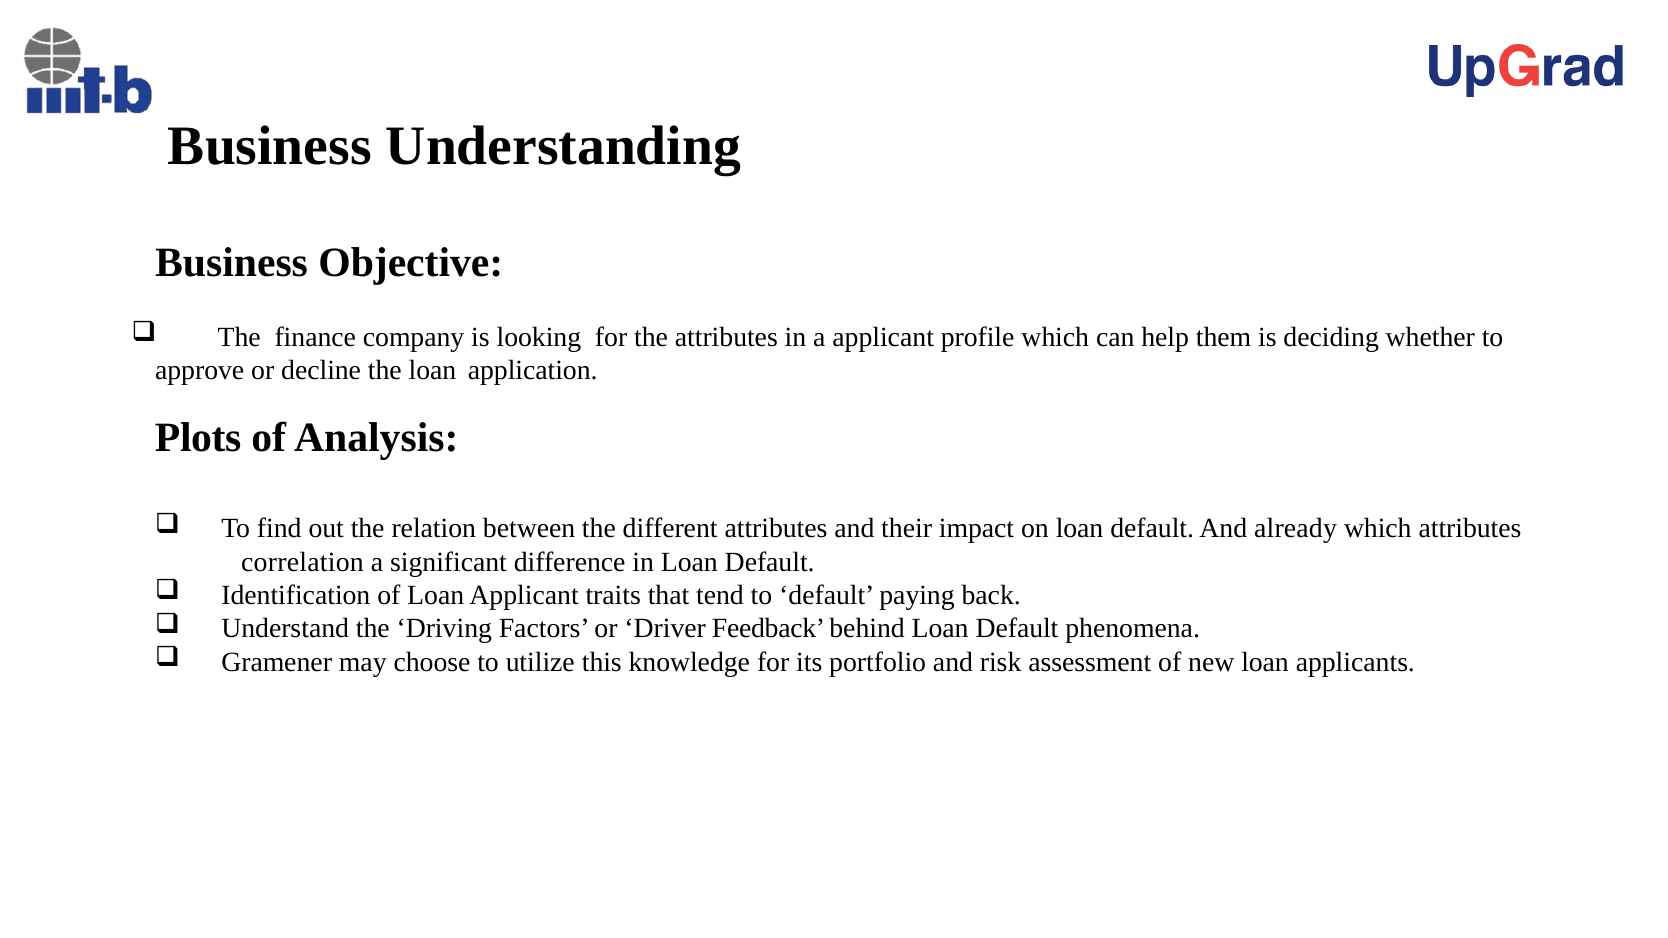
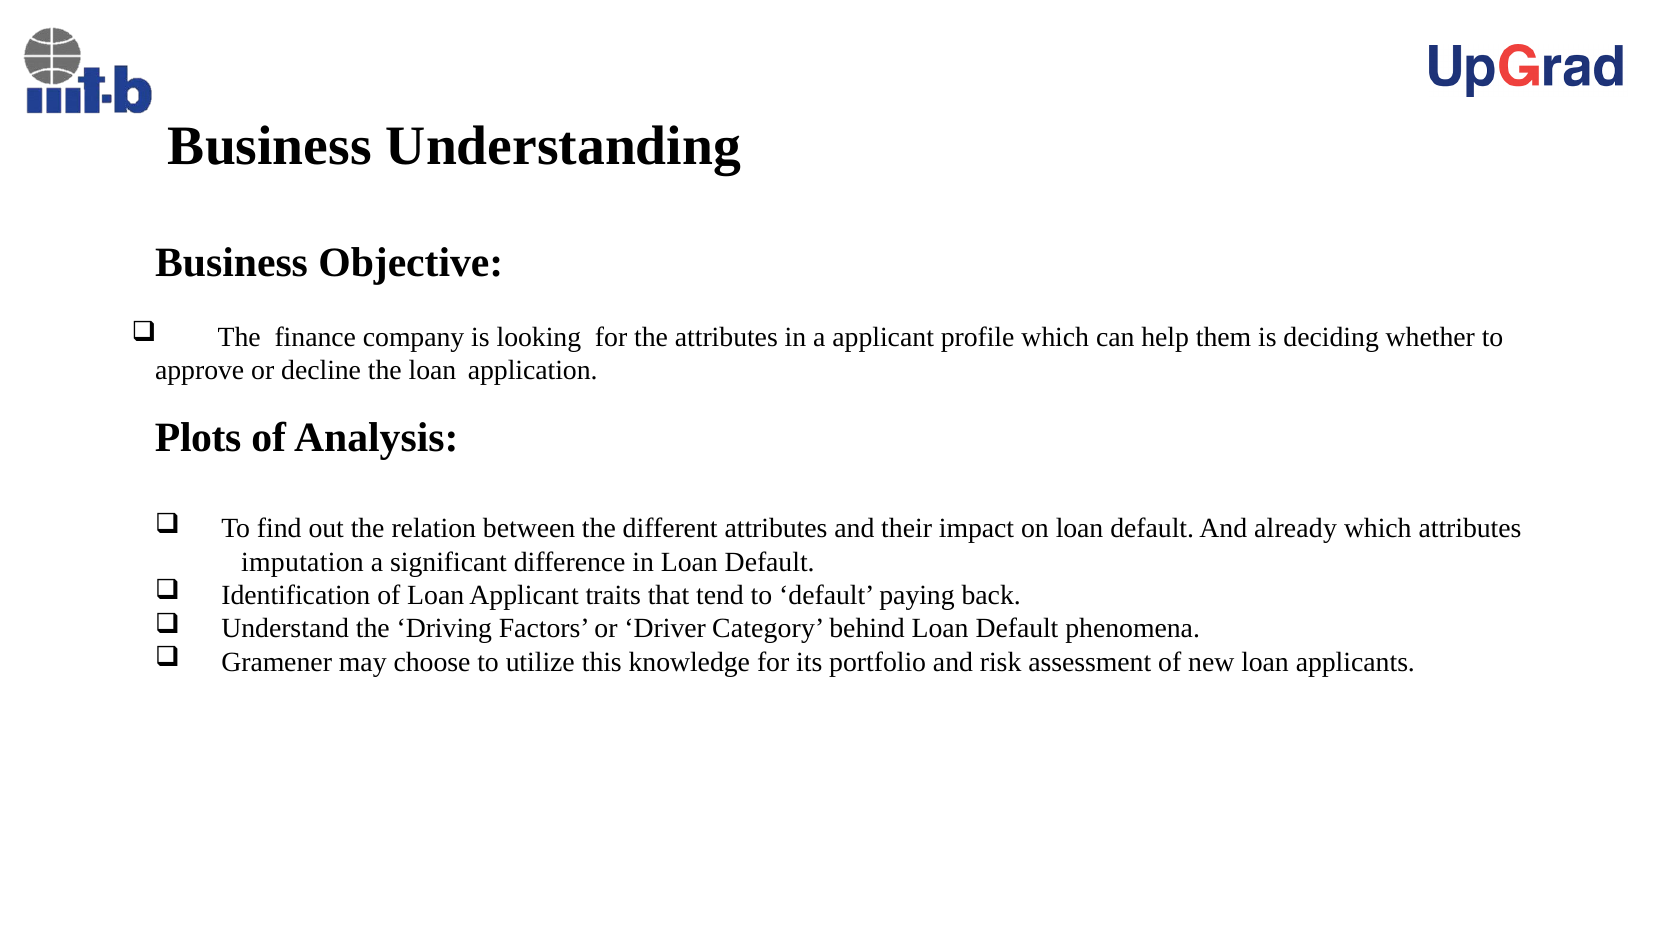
correlation: correlation -> imputation
Feedback: Feedback -> Category
